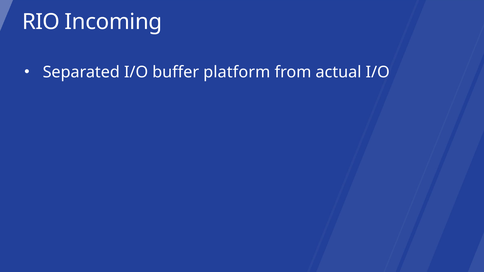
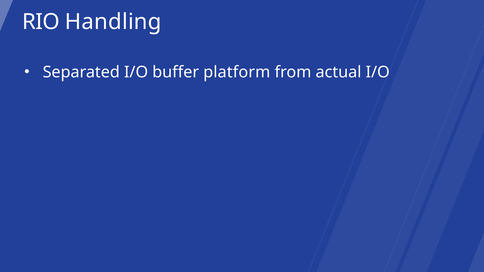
Incoming: Incoming -> Handling
